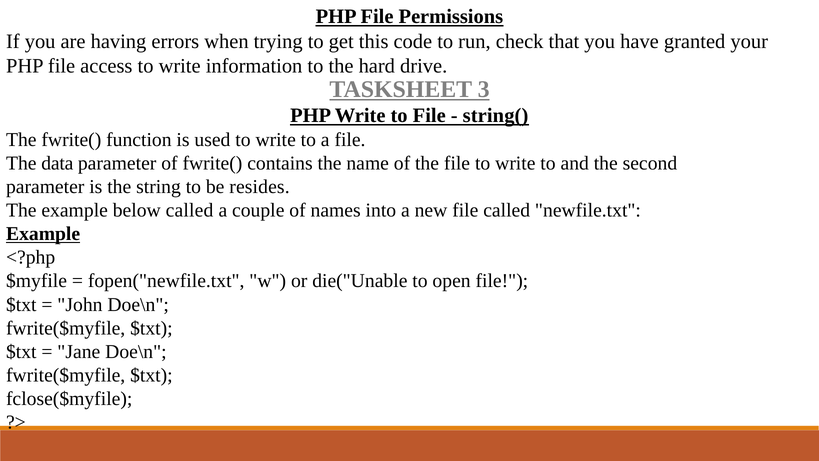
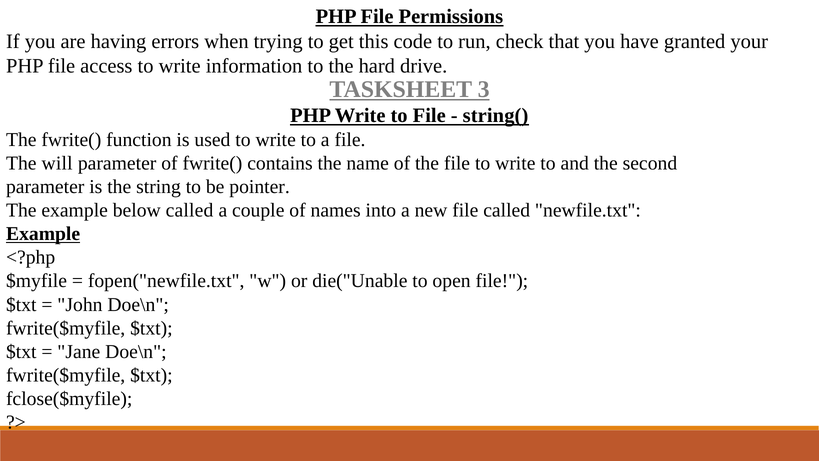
data: data -> will
resides: resides -> pointer
